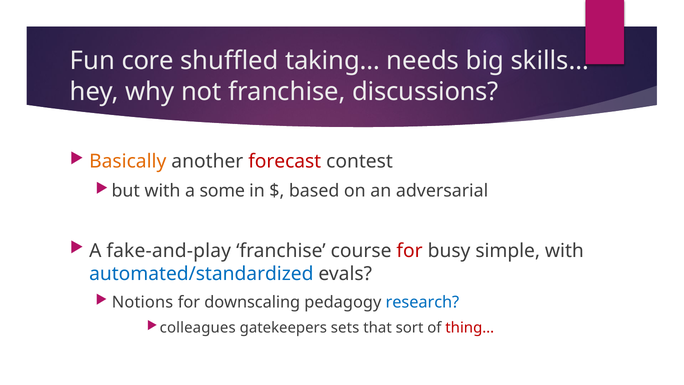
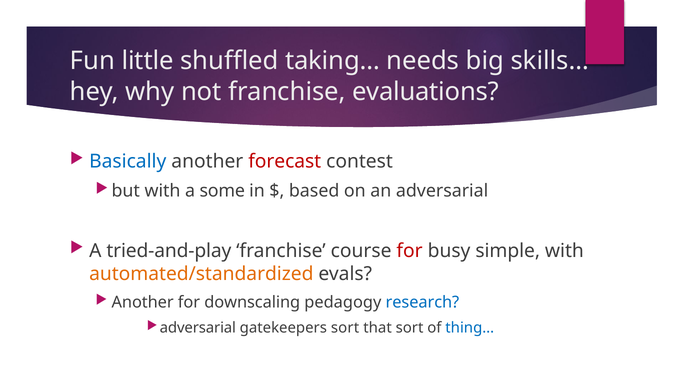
core: core -> little
discussions: discussions -> evaluations
Basically colour: orange -> blue
fake-and-play: fake-and-play -> tried-and-play
automated/standardized colour: blue -> orange
Notions at (143, 302): Notions -> Another
colleagues at (198, 328): colleagues -> adversarial
gatekeepers sets: sets -> sort
thing… colour: red -> blue
